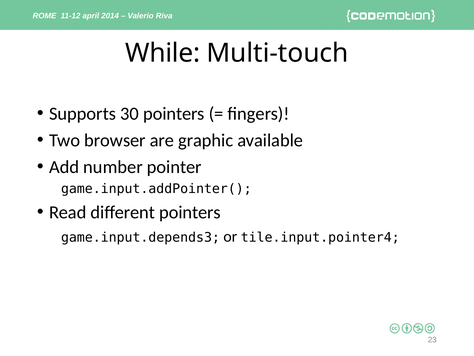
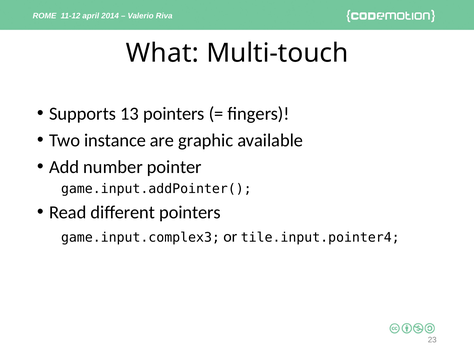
While: While -> What
30: 30 -> 13
browser: browser -> instance
game.input.depends3: game.input.depends3 -> game.input.complex3
